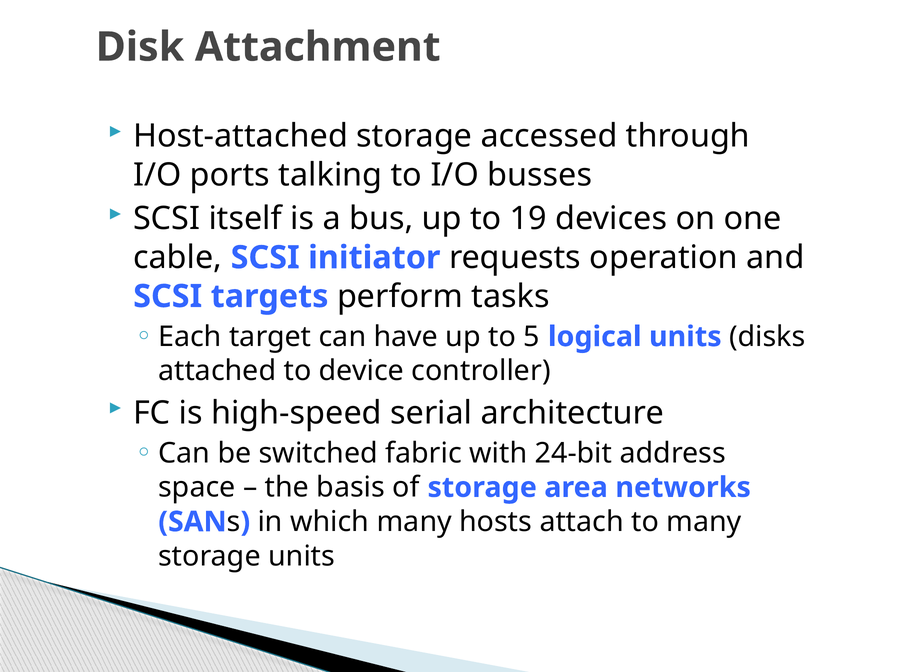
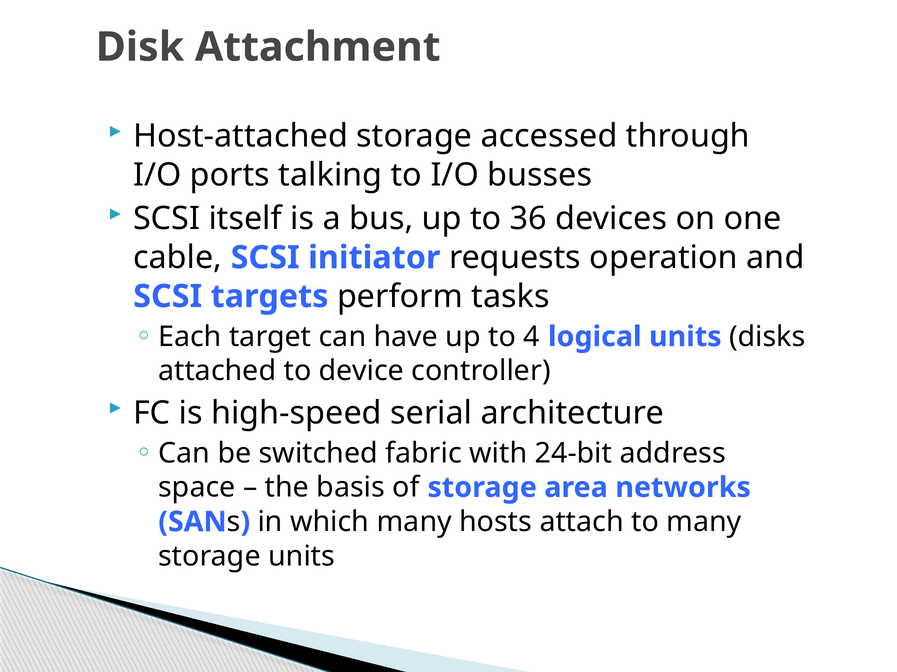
19: 19 -> 36
5: 5 -> 4
